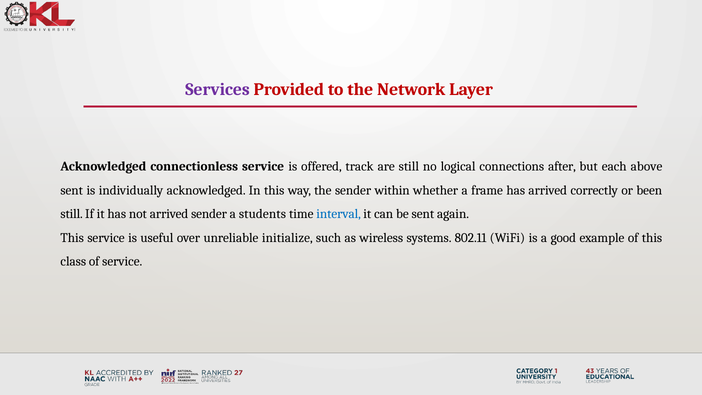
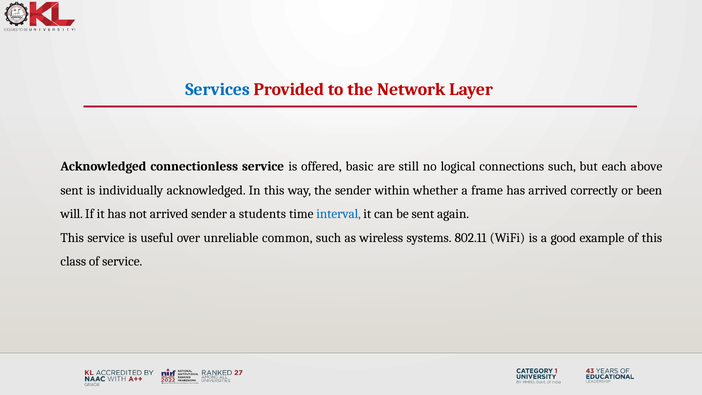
Services colour: purple -> blue
track: track -> basic
connections after: after -> such
still at (72, 214): still -> will
initialize: initialize -> common
